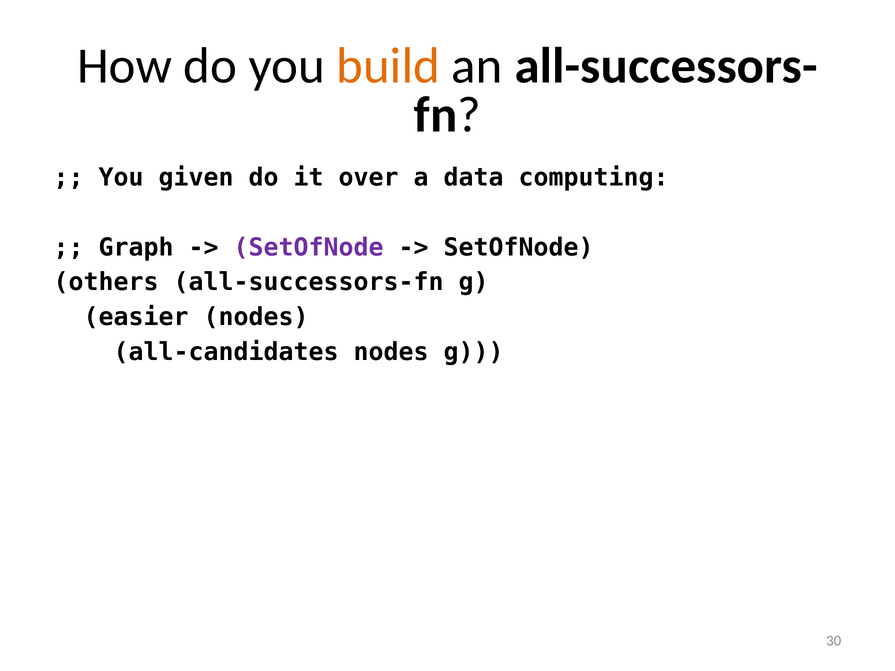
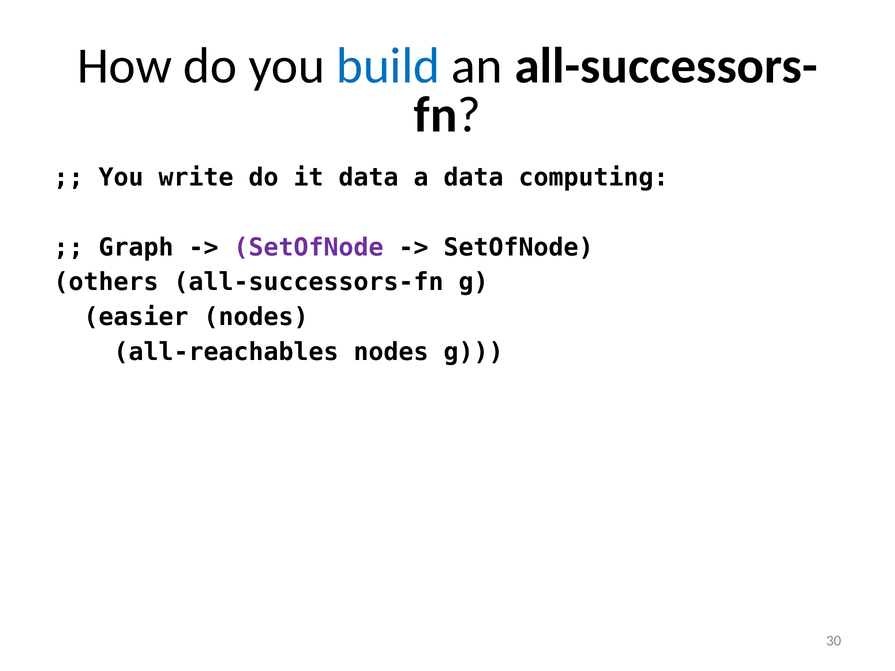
build colour: orange -> blue
given: given -> write
it over: over -> data
all-candidates: all-candidates -> all-reachables
